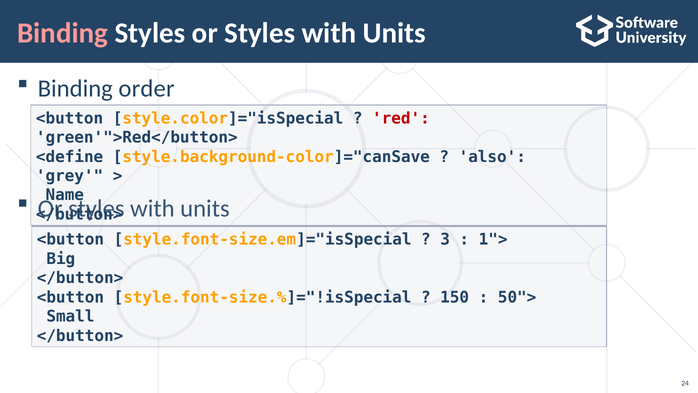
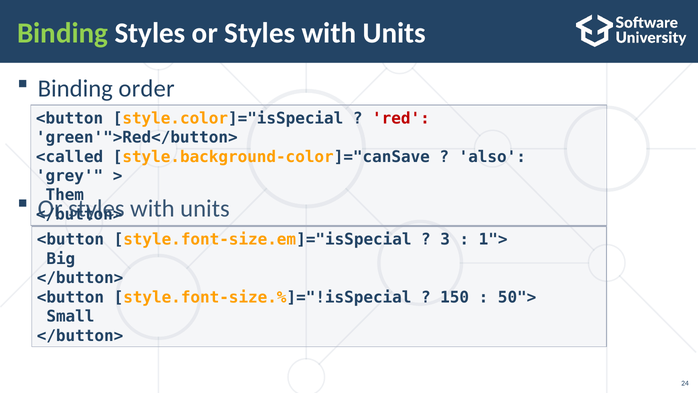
Binding at (63, 33) colour: pink -> light green
<define: <define -> <called
Name: Name -> Them
